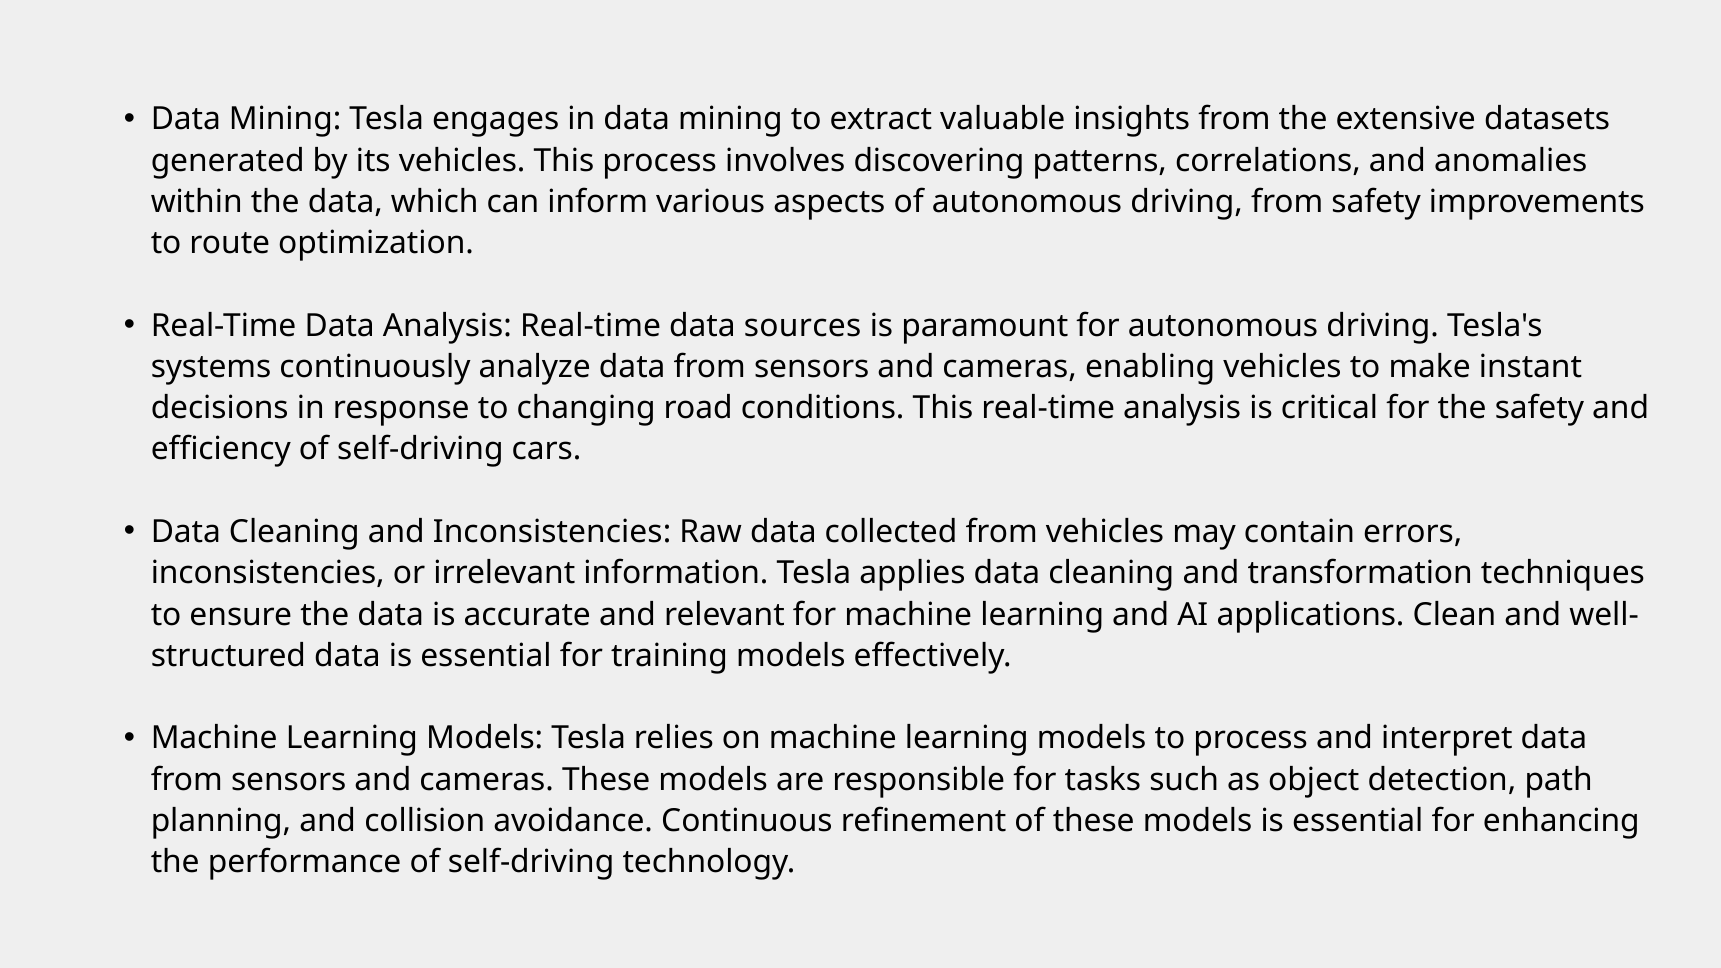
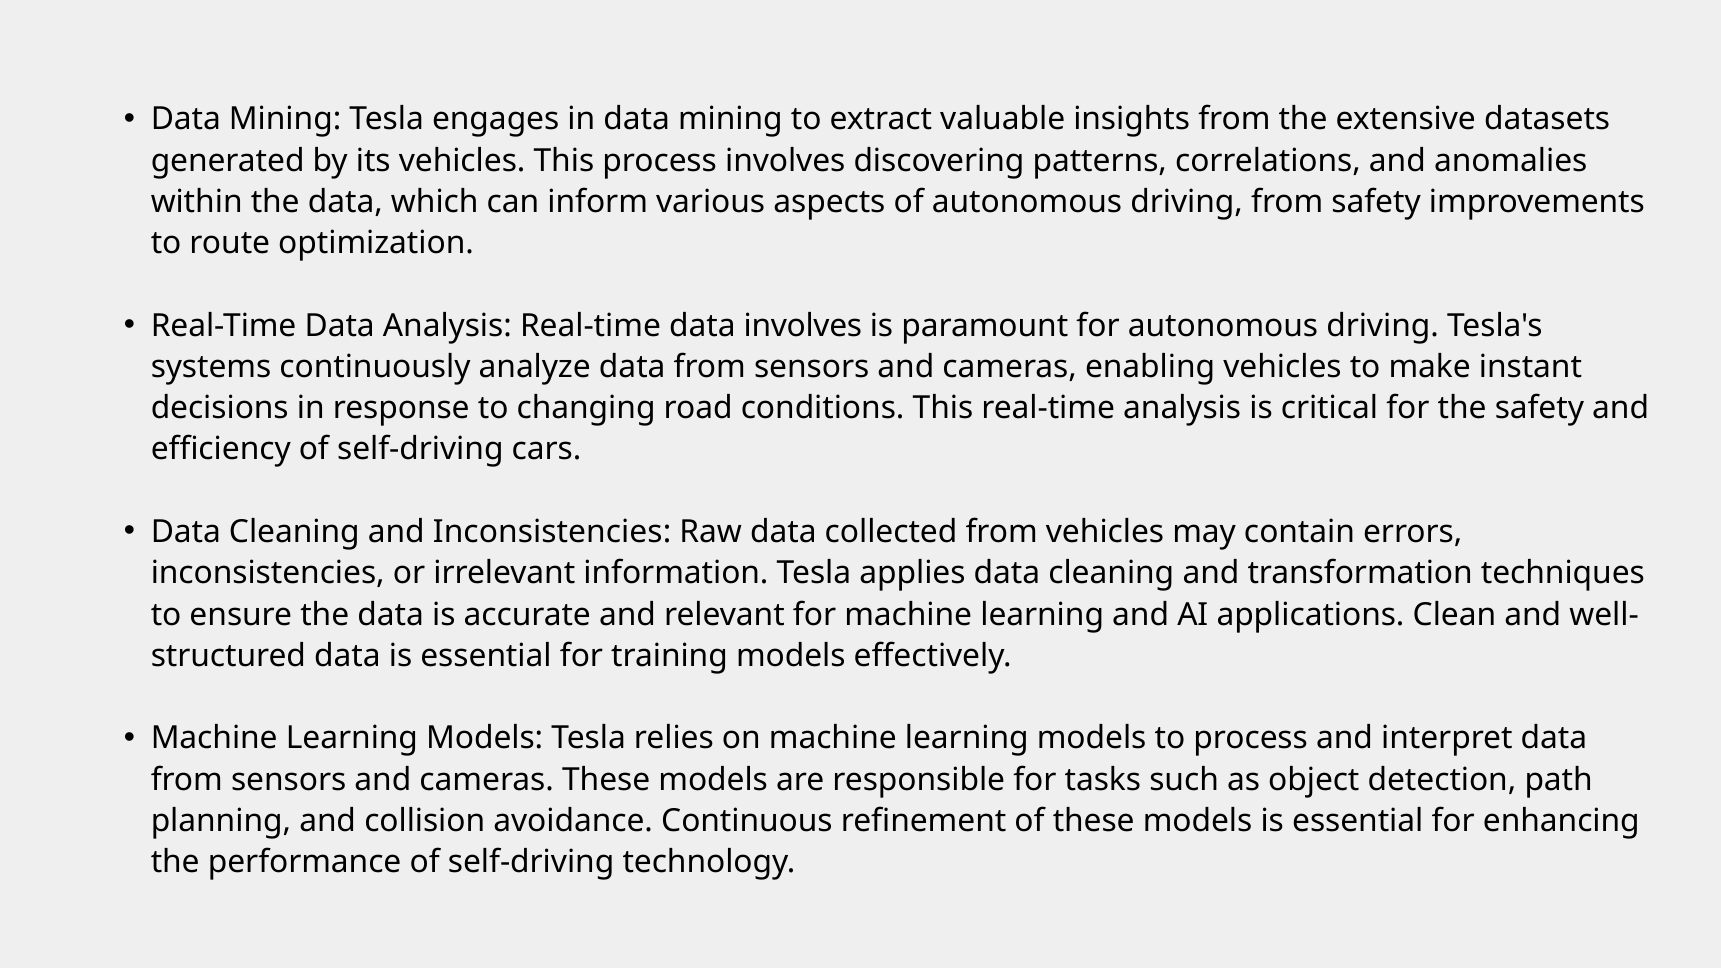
data sources: sources -> involves
